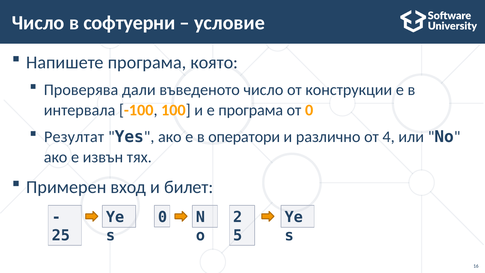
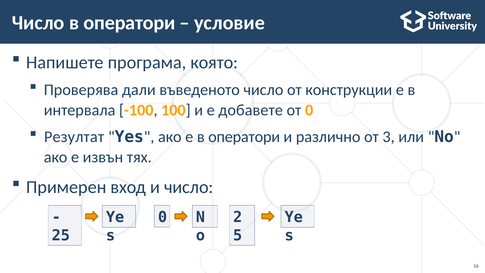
Число в софтуерни: софтуерни -> оператори
е програма: програма -> добавете
4: 4 -> 3
и билет: билет -> число
